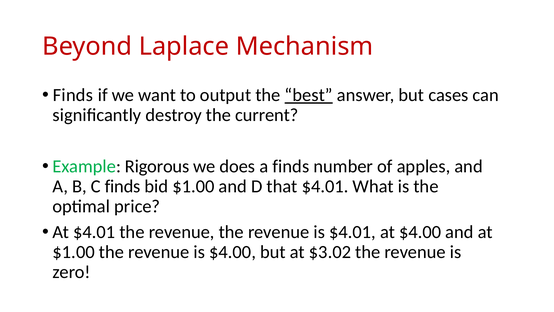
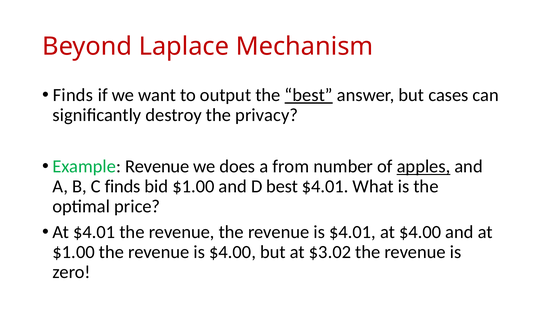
current: current -> privacy
Example Rigorous: Rigorous -> Revenue
a finds: finds -> from
apples underline: none -> present
D that: that -> best
